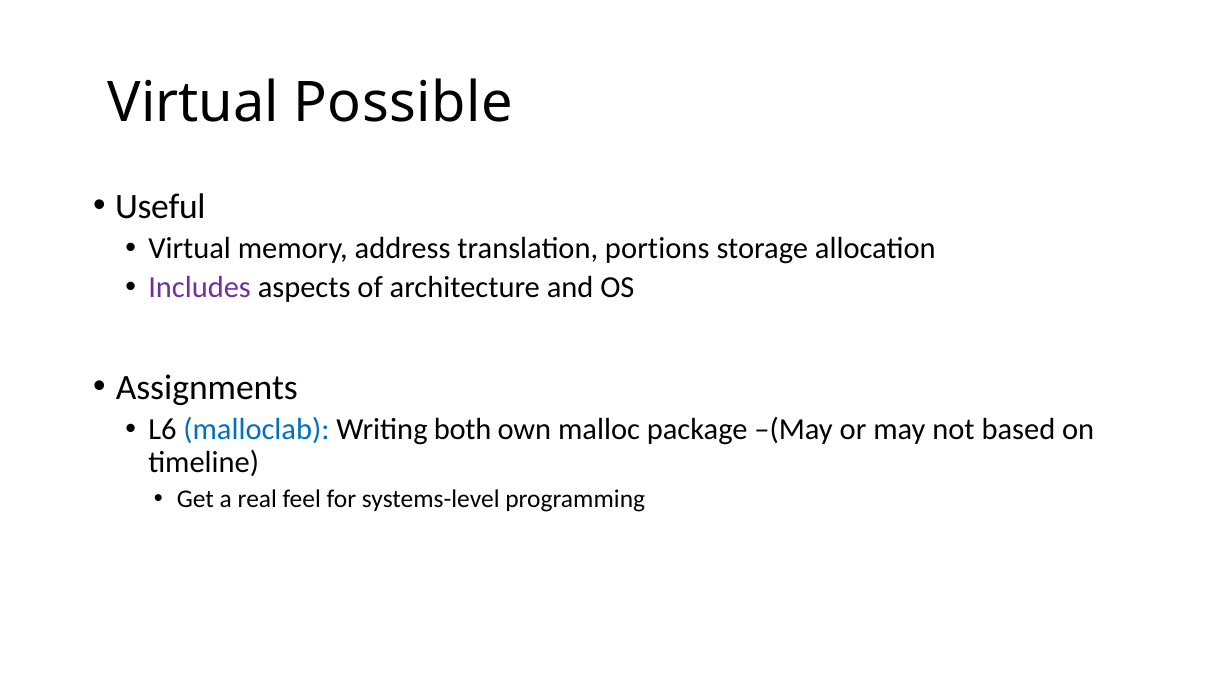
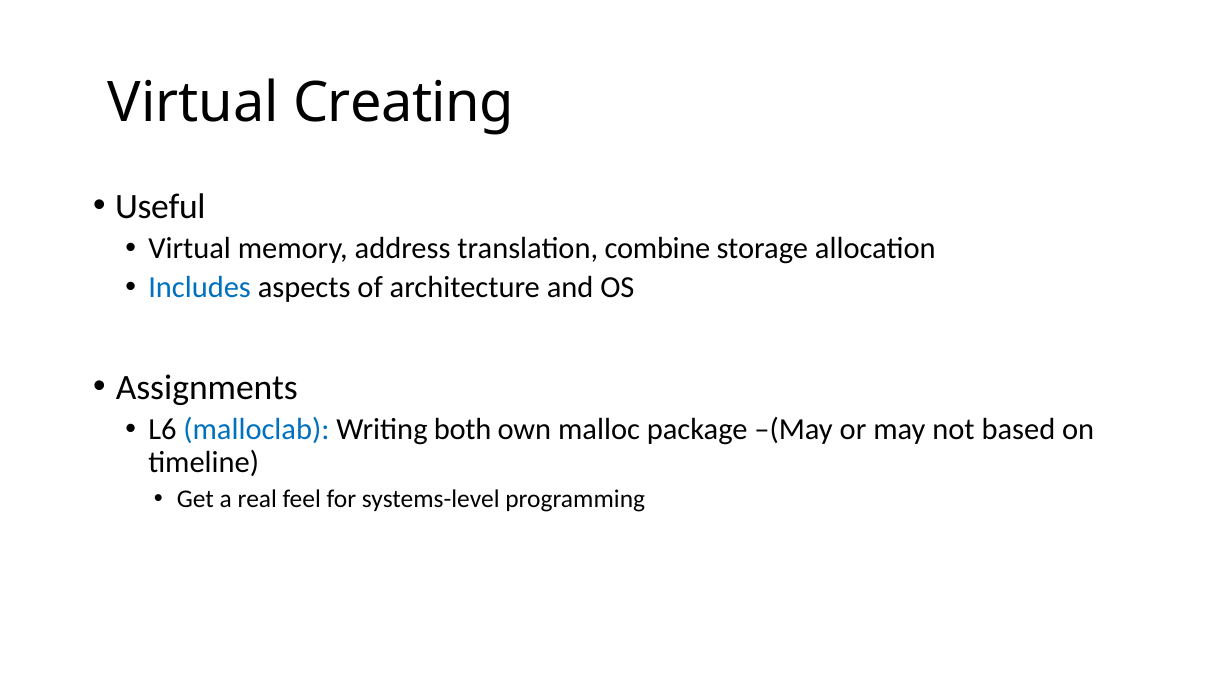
Possible: Possible -> Creating
portions: portions -> combine
Includes colour: purple -> blue
